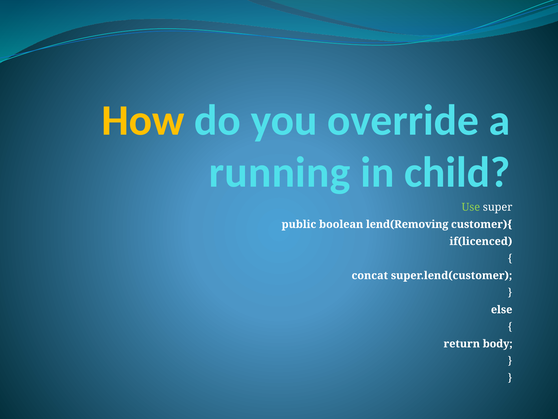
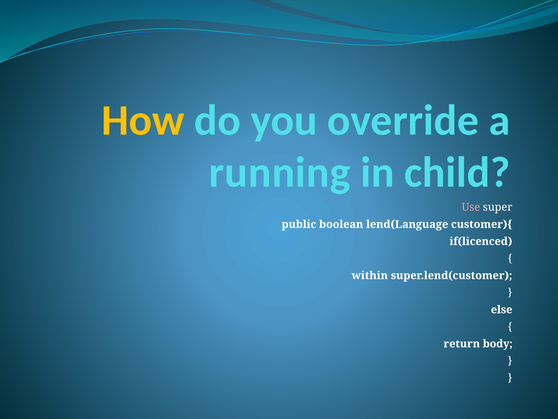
Use colour: light green -> pink
lend(Removing: lend(Removing -> lend(Language
concat: concat -> within
